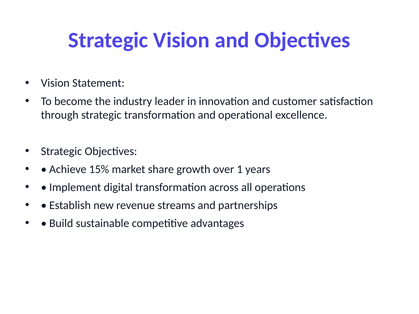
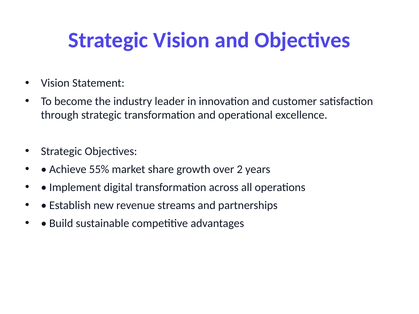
15%: 15% -> 55%
1: 1 -> 2
